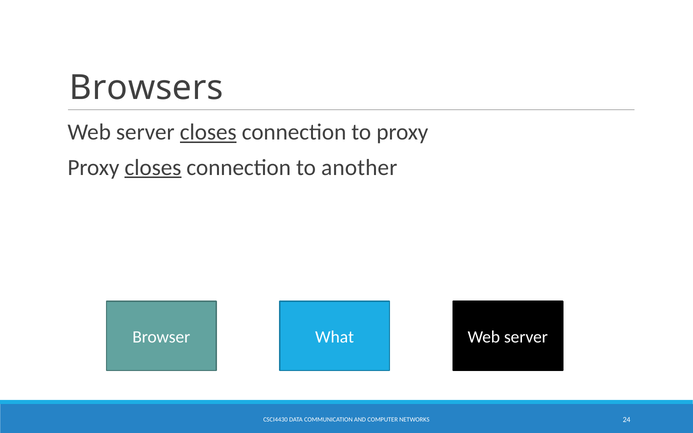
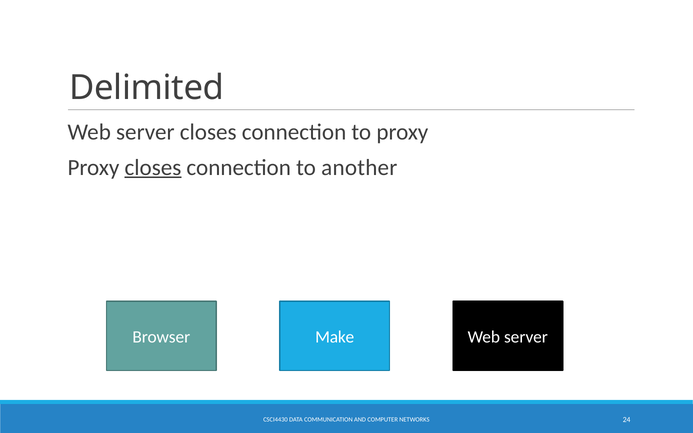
Browsers: Browsers -> Delimited
closes at (208, 132) underline: present -> none
What: What -> Make
